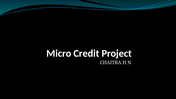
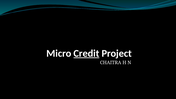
Credit underline: none -> present
